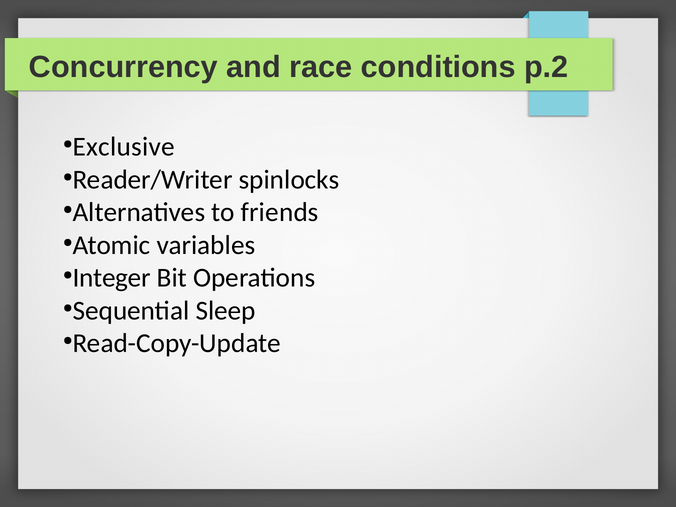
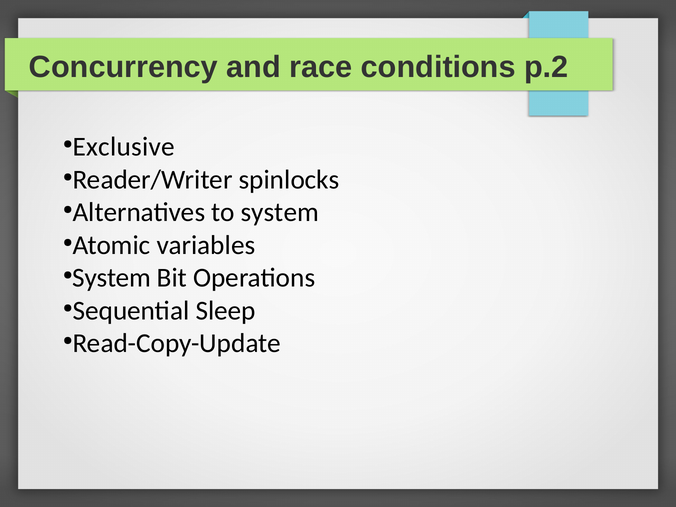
to friends: friends -> system
Integer at (112, 278): Integer -> System
